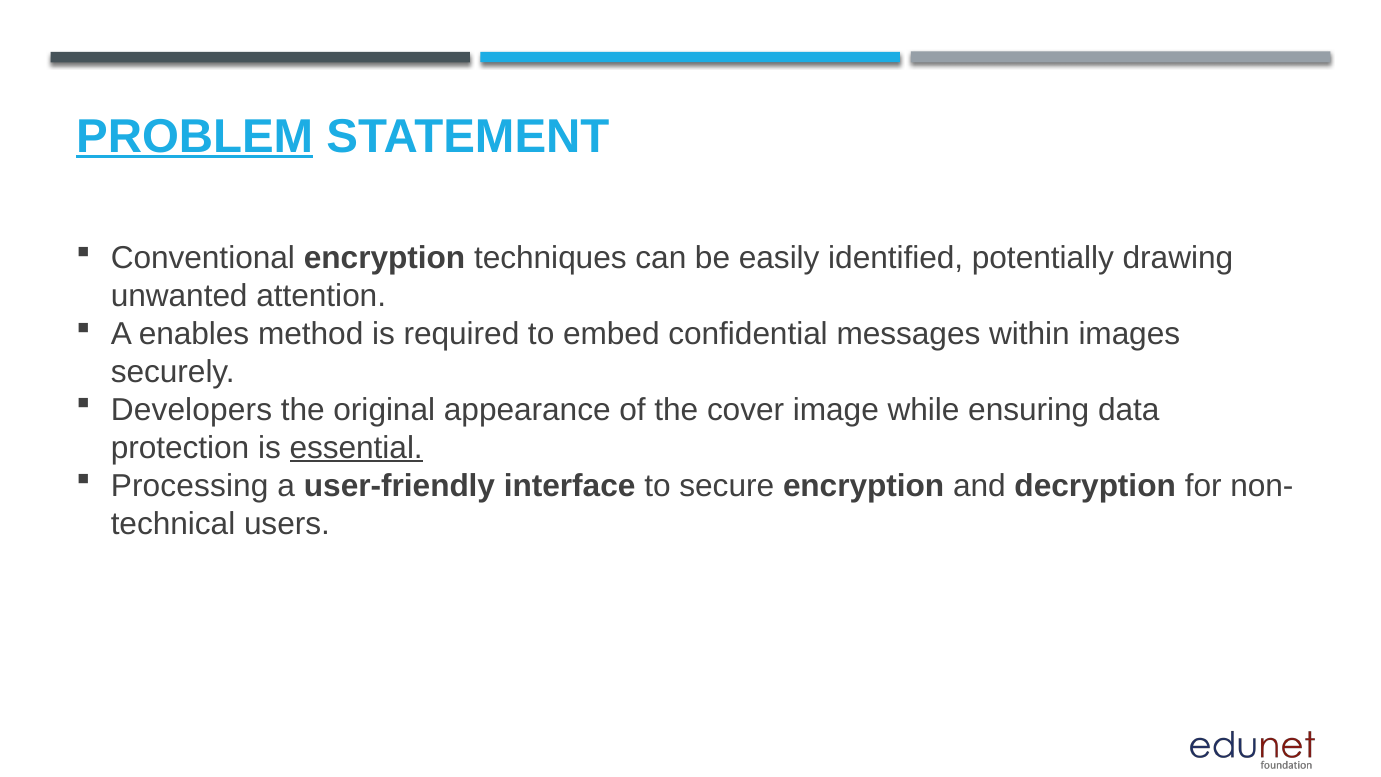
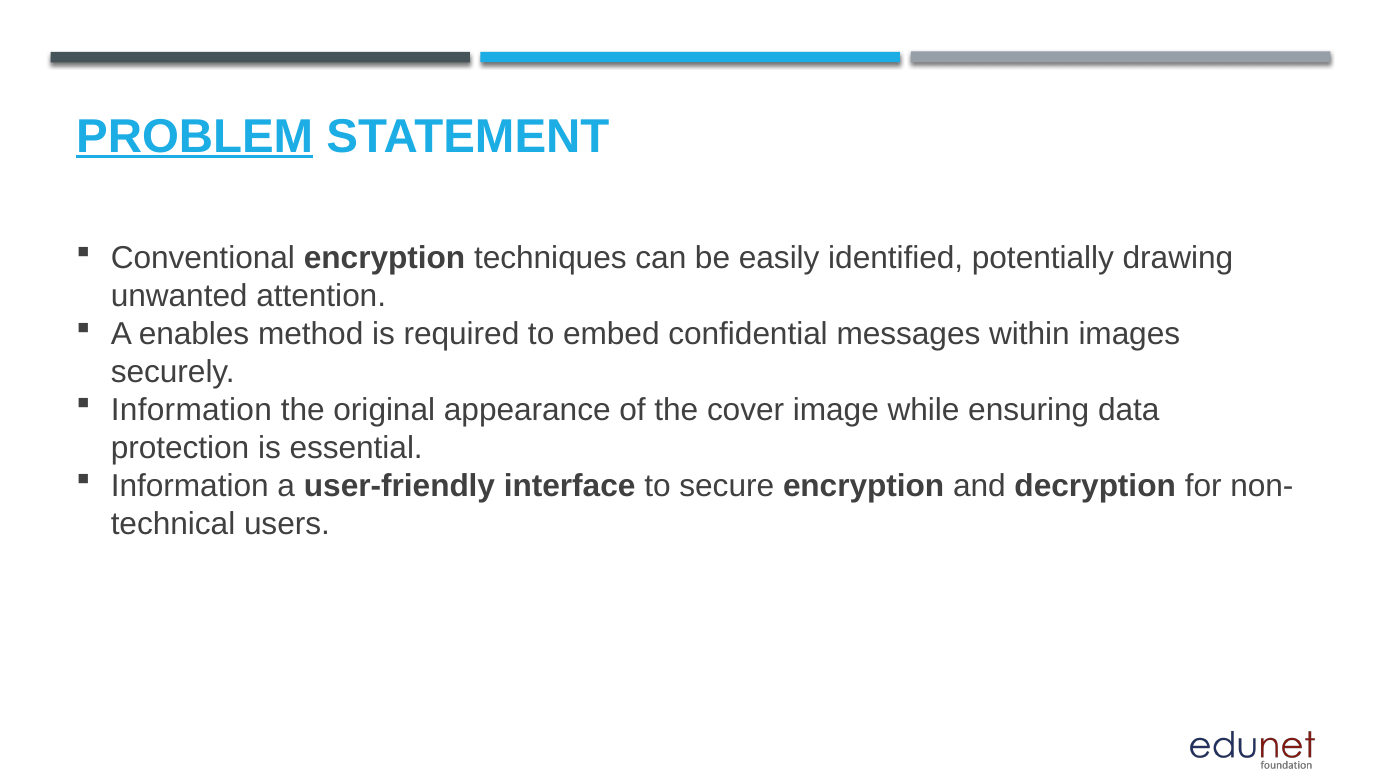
Developers at (191, 410): Developers -> Information
essential underline: present -> none
Processing at (190, 486): Processing -> Information
